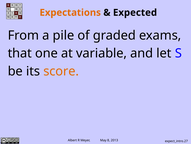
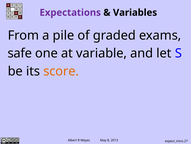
Expectations colour: orange -> purple
Expected: Expected -> Variables
that: that -> safe
